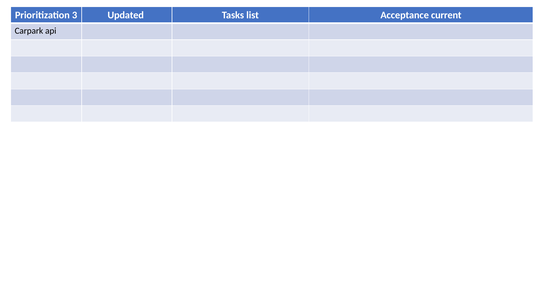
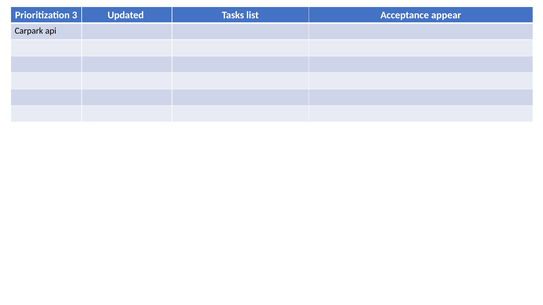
current: current -> appear
